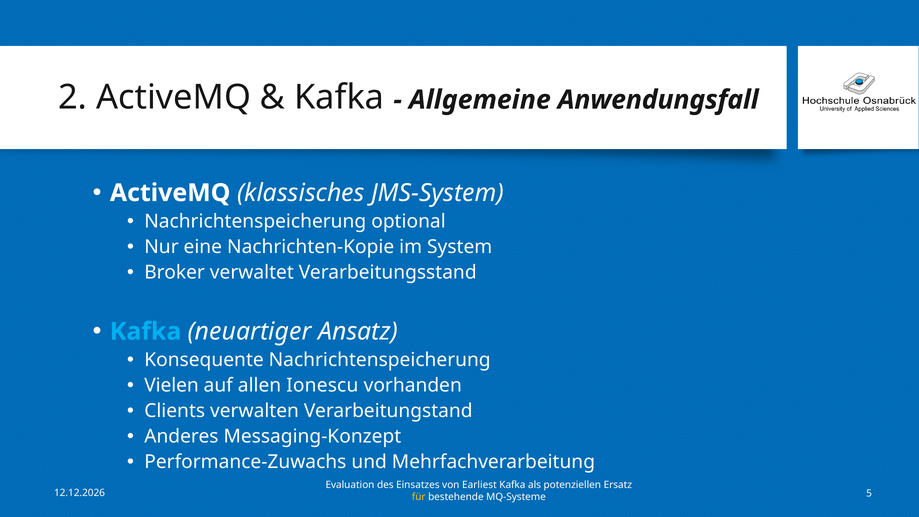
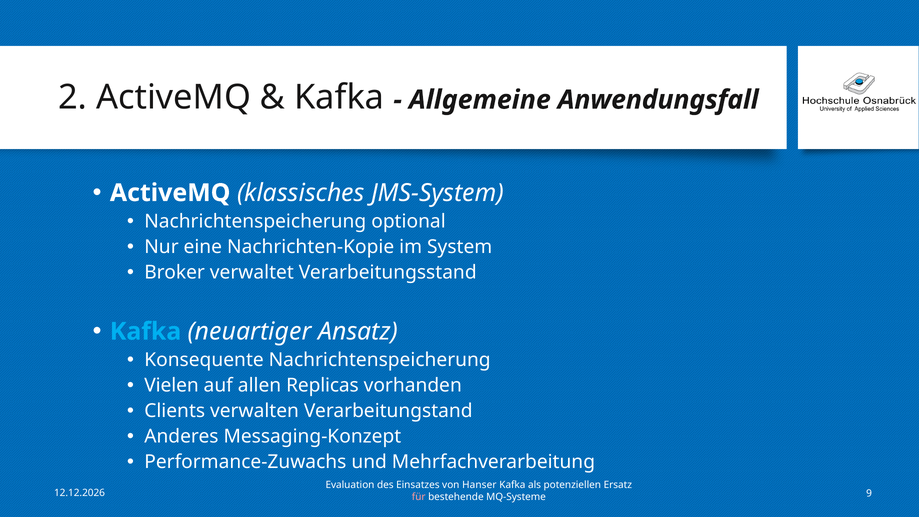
Ionescu: Ionescu -> Replicas
Earliest: Earliest -> Hanser
5: 5 -> 9
für colour: yellow -> pink
